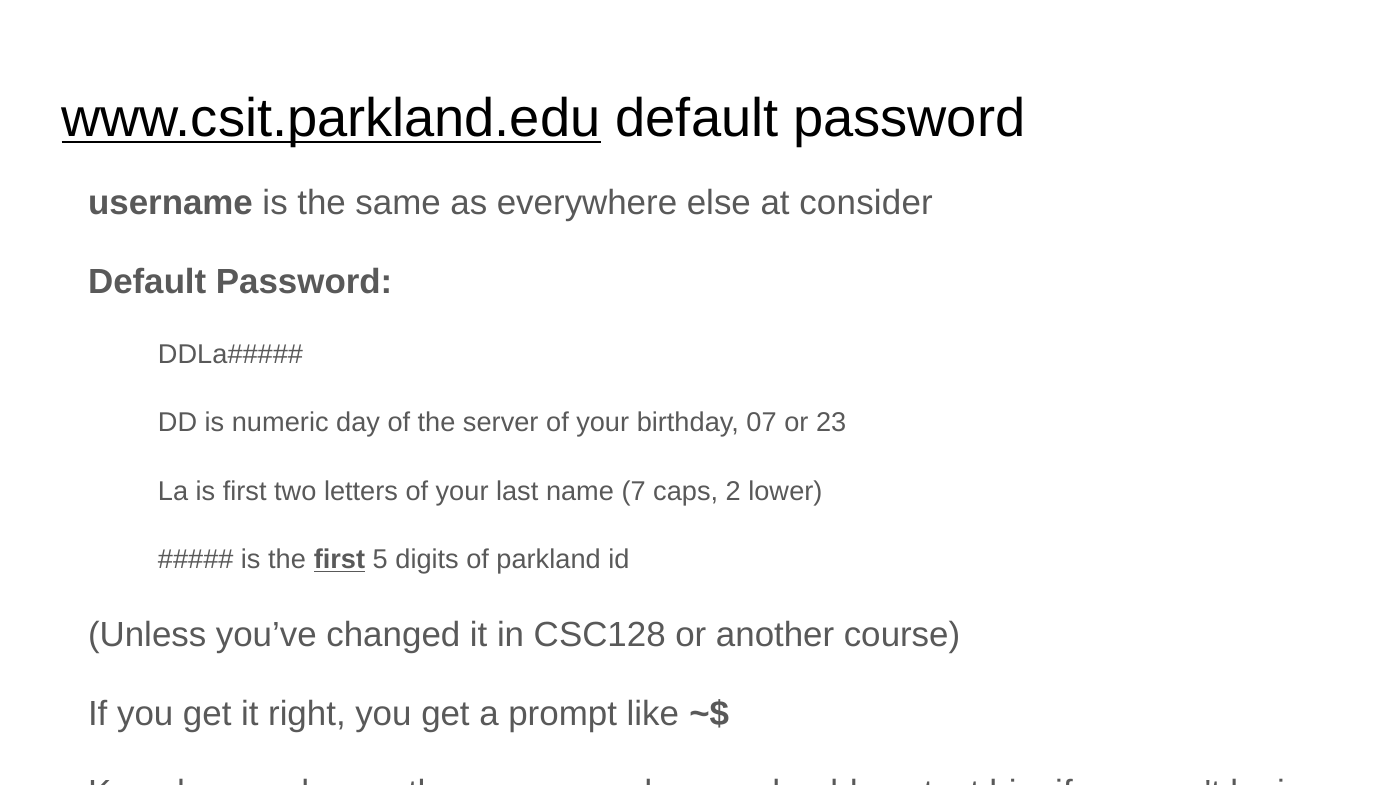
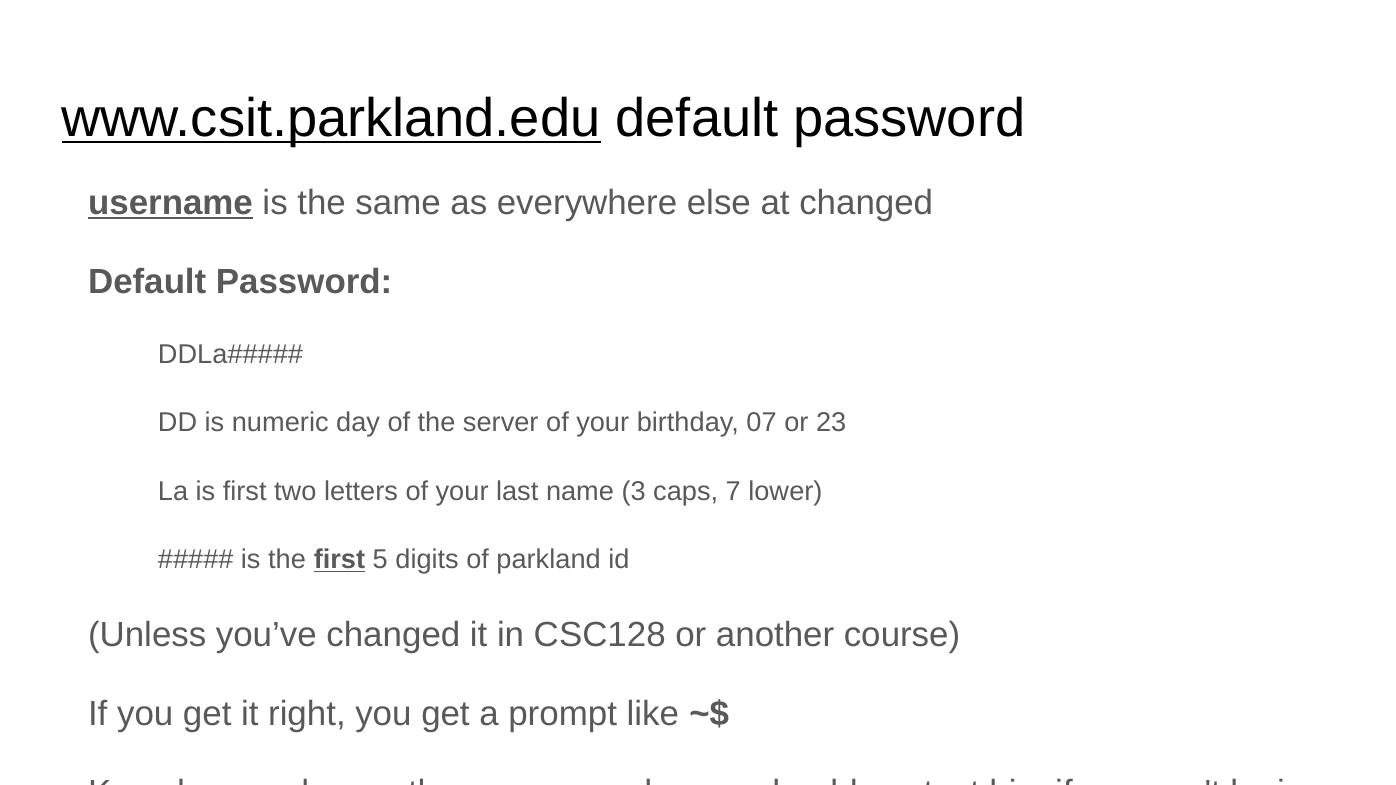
username underline: none -> present
at consider: consider -> changed
7: 7 -> 3
2: 2 -> 7
